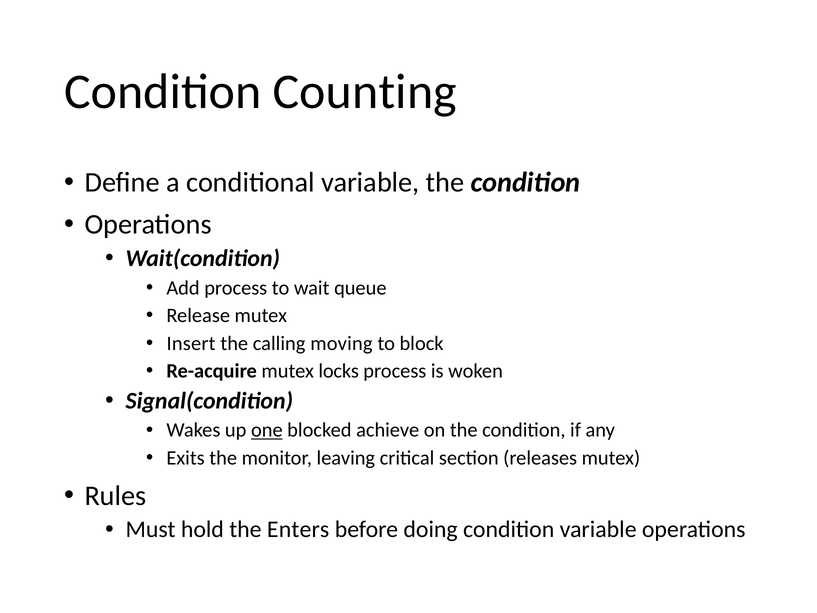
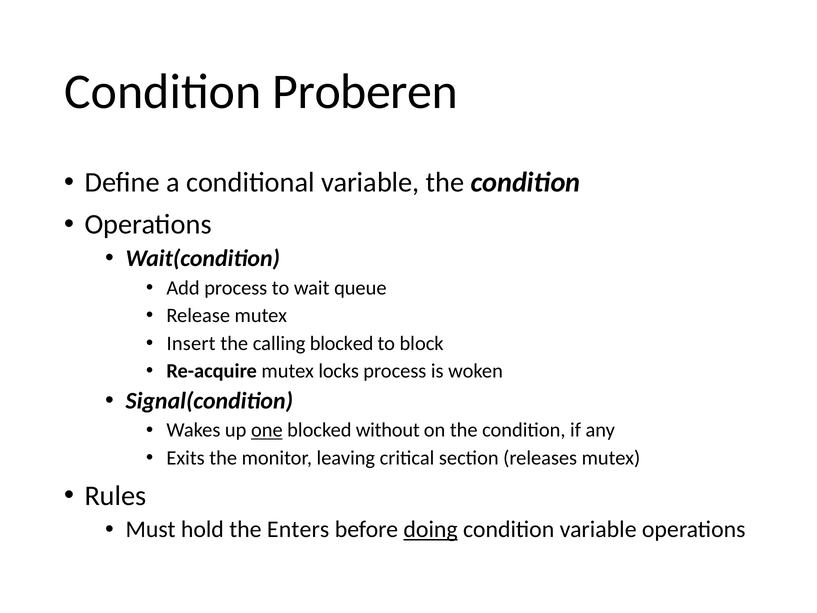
Counting: Counting -> Proberen
calling moving: moving -> blocked
achieve: achieve -> without
doing underline: none -> present
